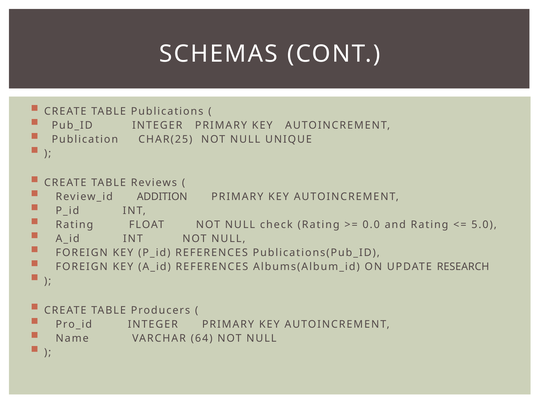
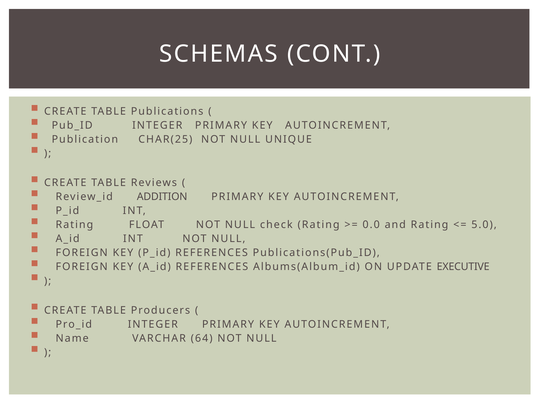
RESEARCH: RESEARCH -> EXECUTIVE
